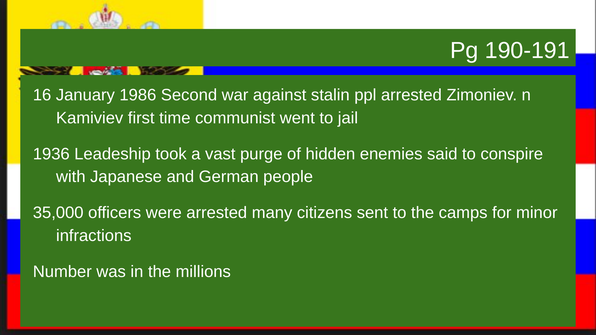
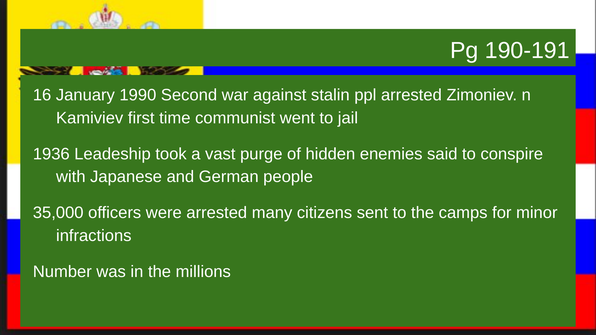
1986: 1986 -> 1990
